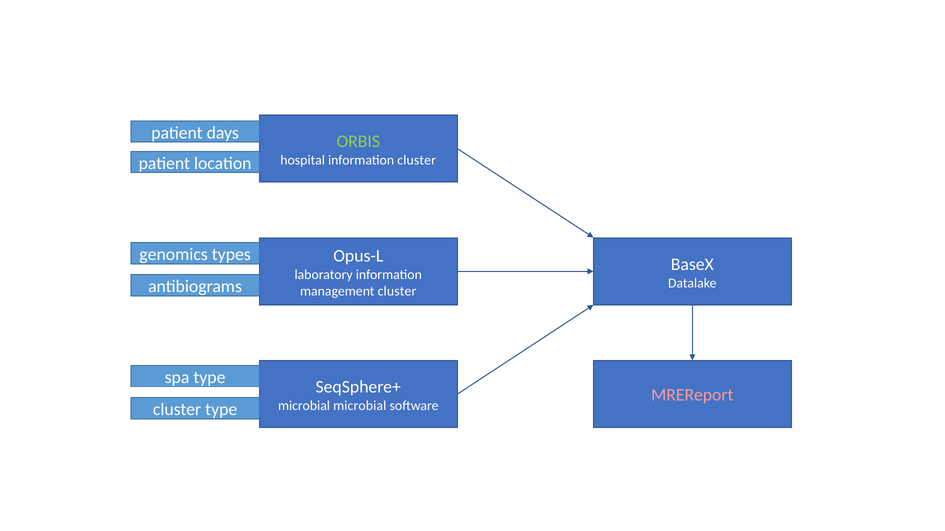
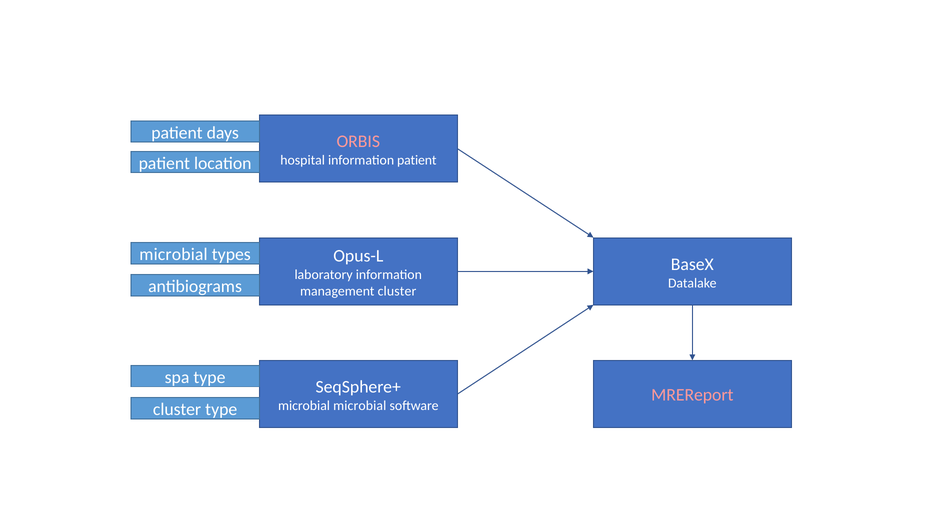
ORBIS colour: light green -> pink
information cluster: cluster -> patient
genomics at (174, 255): genomics -> microbial
